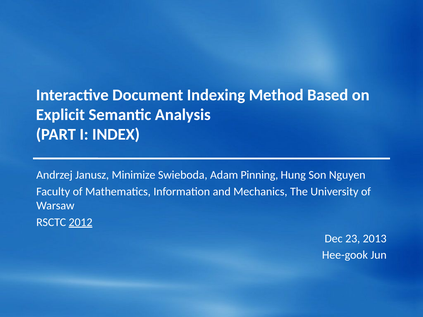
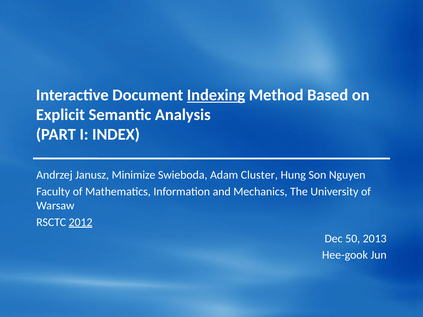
Indexing underline: none -> present
Pinning: Pinning -> Cluster
23: 23 -> 50
